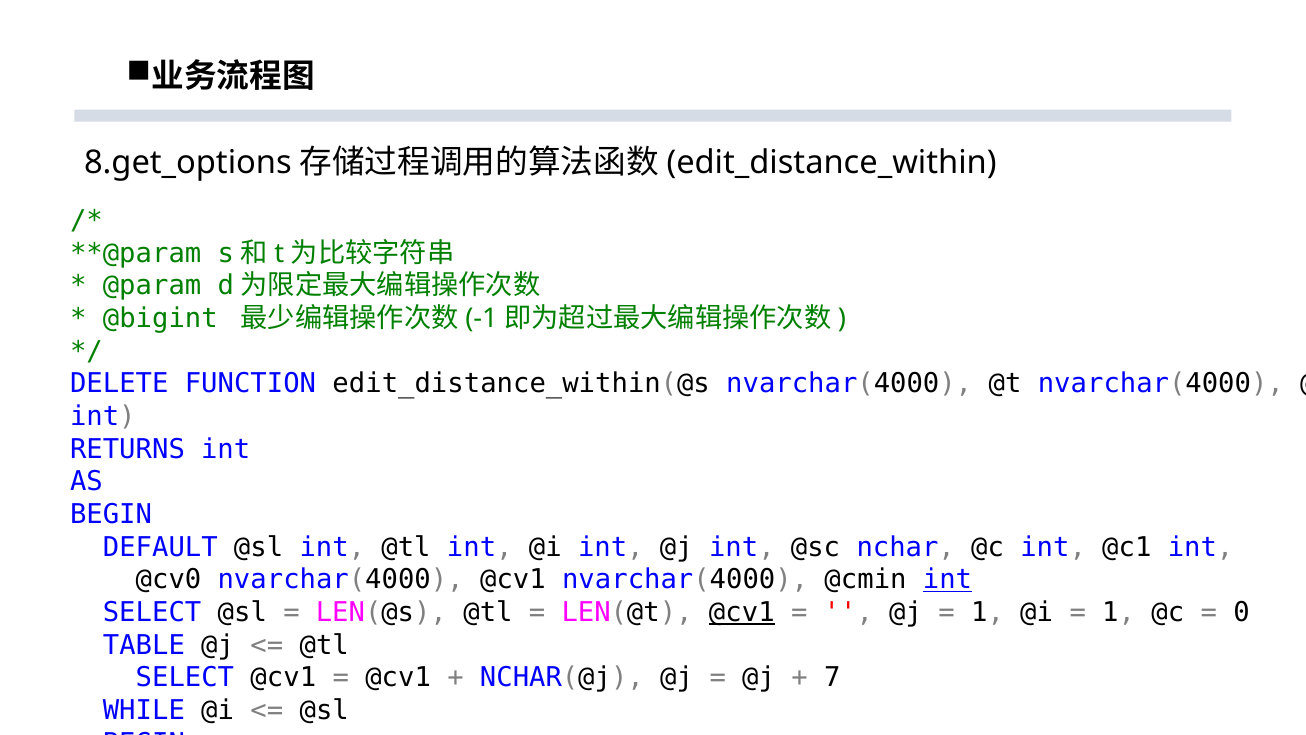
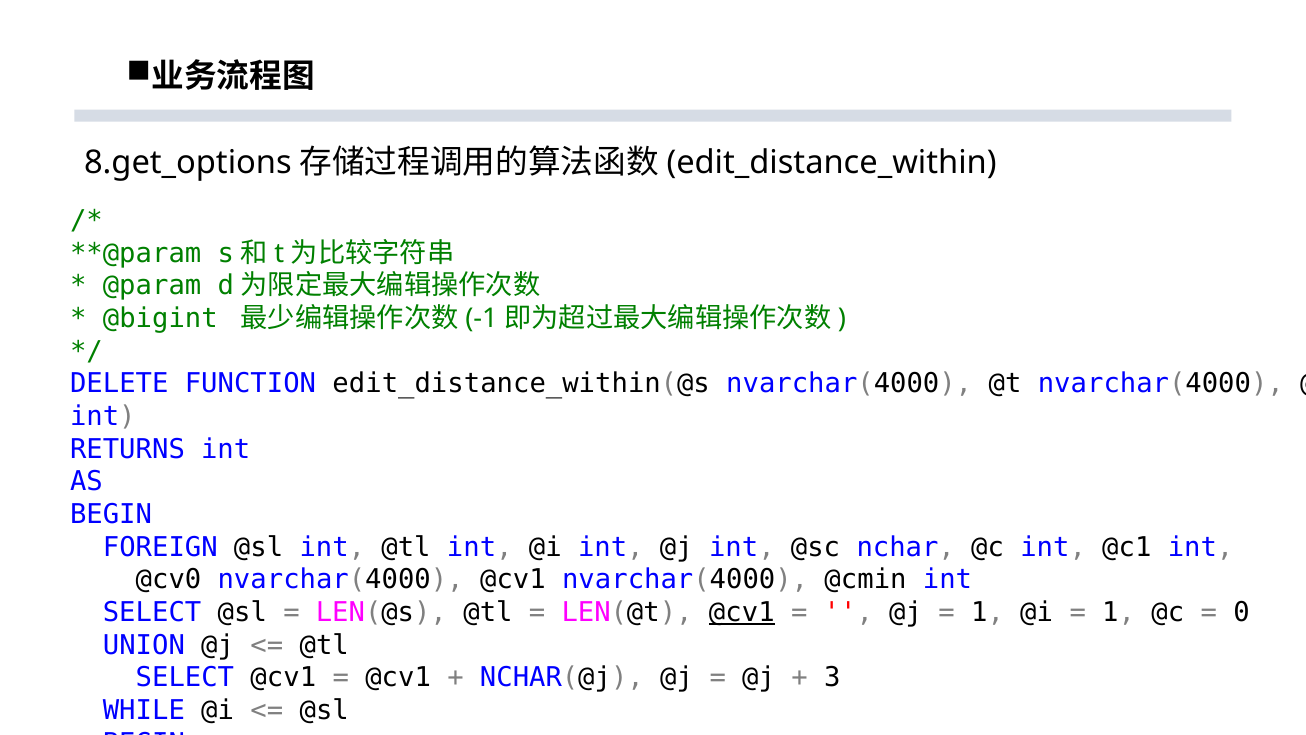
DEFAULT: DEFAULT -> FOREIGN
int at (948, 580) underline: present -> none
TABLE: TABLE -> UNION
7: 7 -> 3
